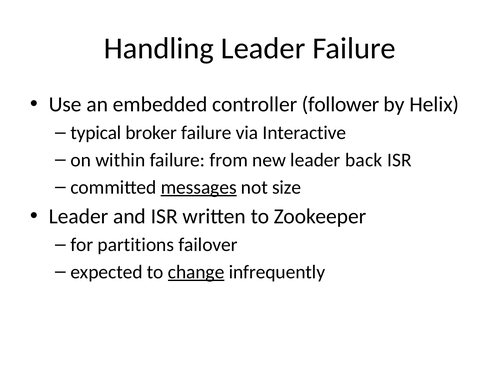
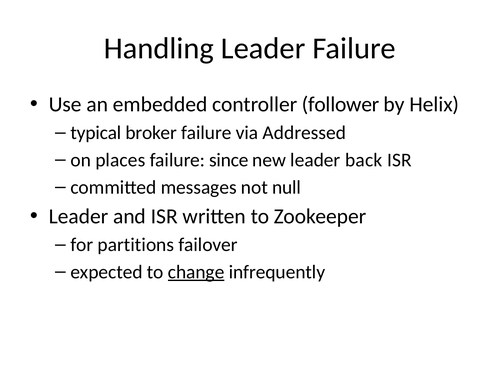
Interactive: Interactive -> Addressed
within: within -> places
from: from -> since
messages underline: present -> none
size: size -> null
